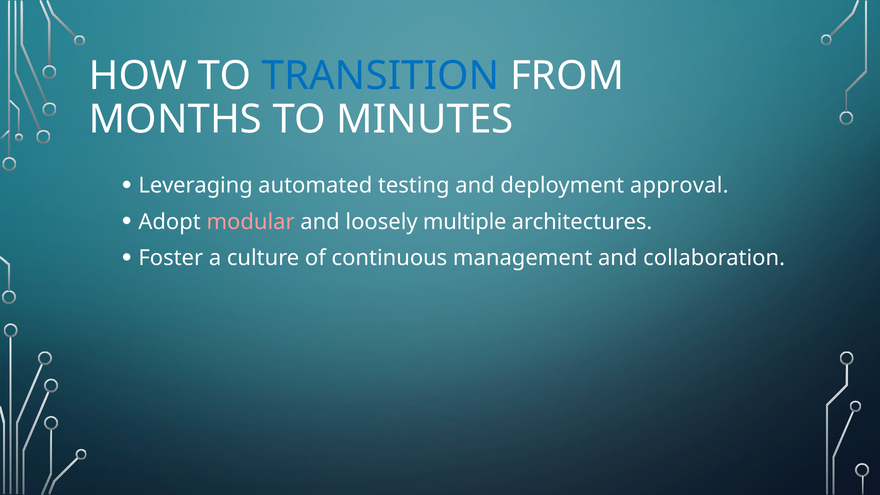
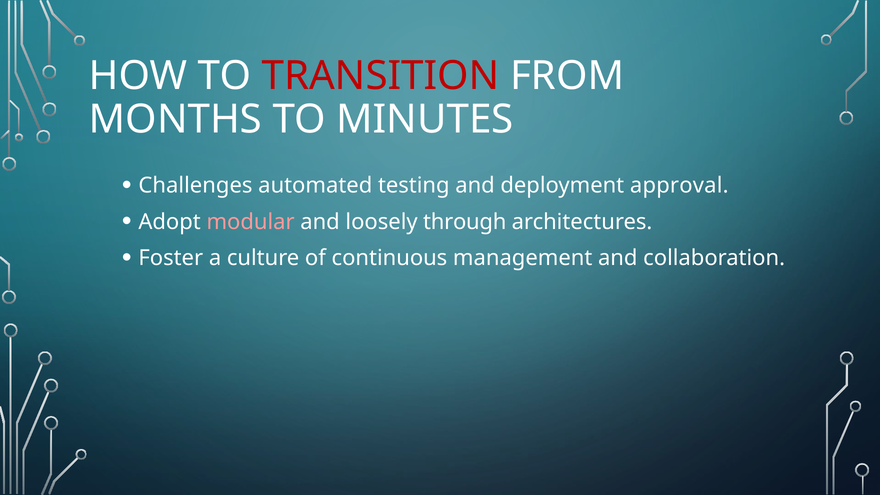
TRANSITION colour: blue -> red
Leveraging: Leveraging -> Challenges
multiple: multiple -> through
